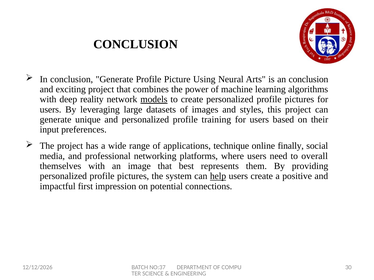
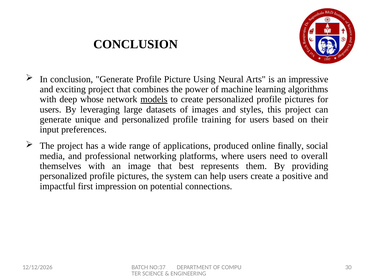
an conclusion: conclusion -> impressive
reality: reality -> whose
technique: technique -> produced
help underline: present -> none
